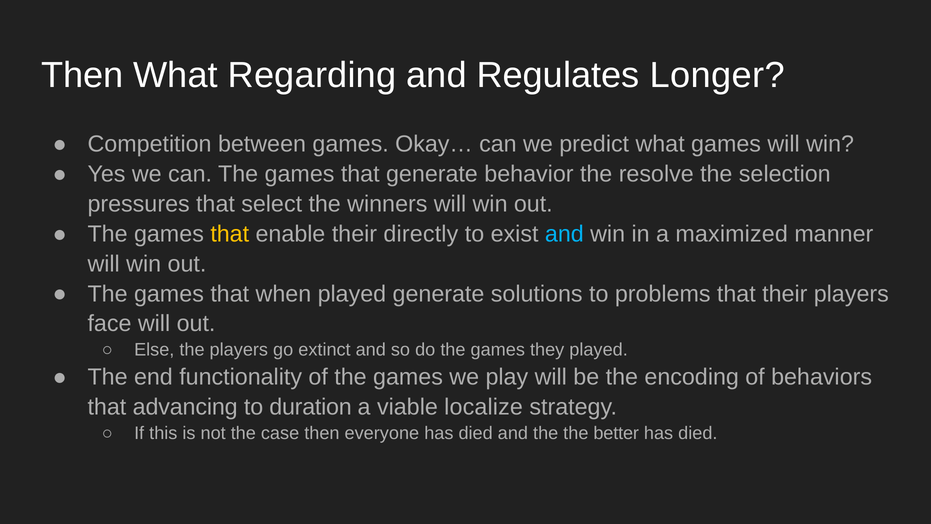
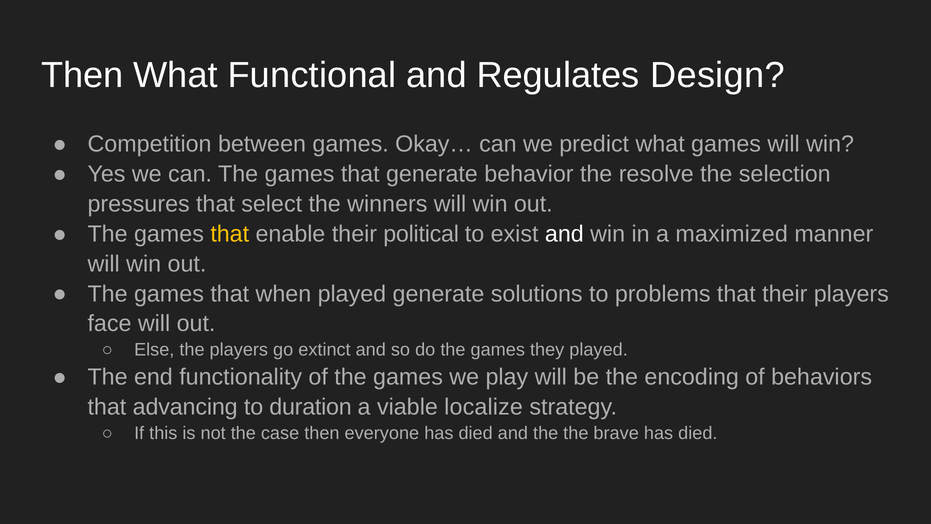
Regarding: Regarding -> Functional
Longer: Longer -> Design
directly: directly -> political
and at (564, 234) colour: light blue -> white
better: better -> brave
